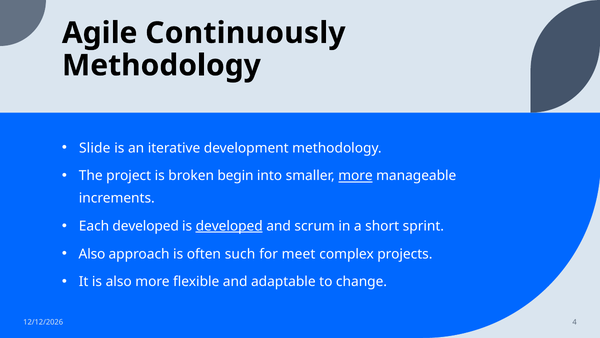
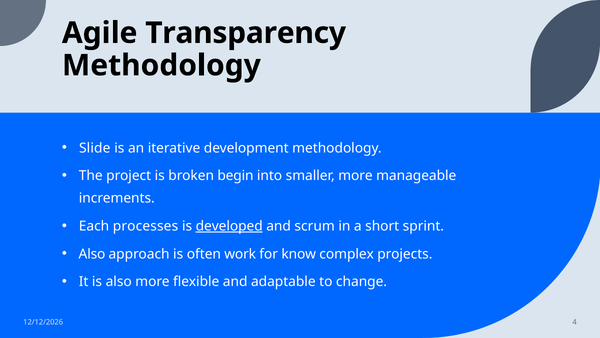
Continuously: Continuously -> Transparency
more at (355, 176) underline: present -> none
Each developed: developed -> processes
such: such -> work
meet: meet -> know
